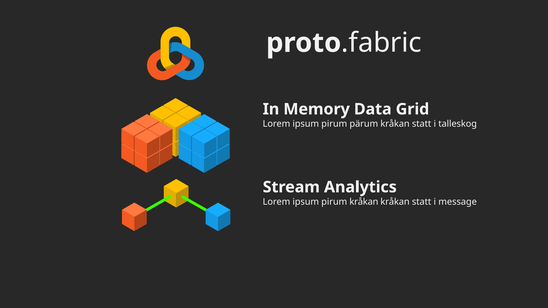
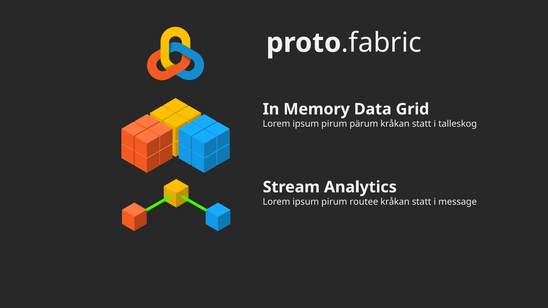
pirum kråkan: kråkan -> routee
